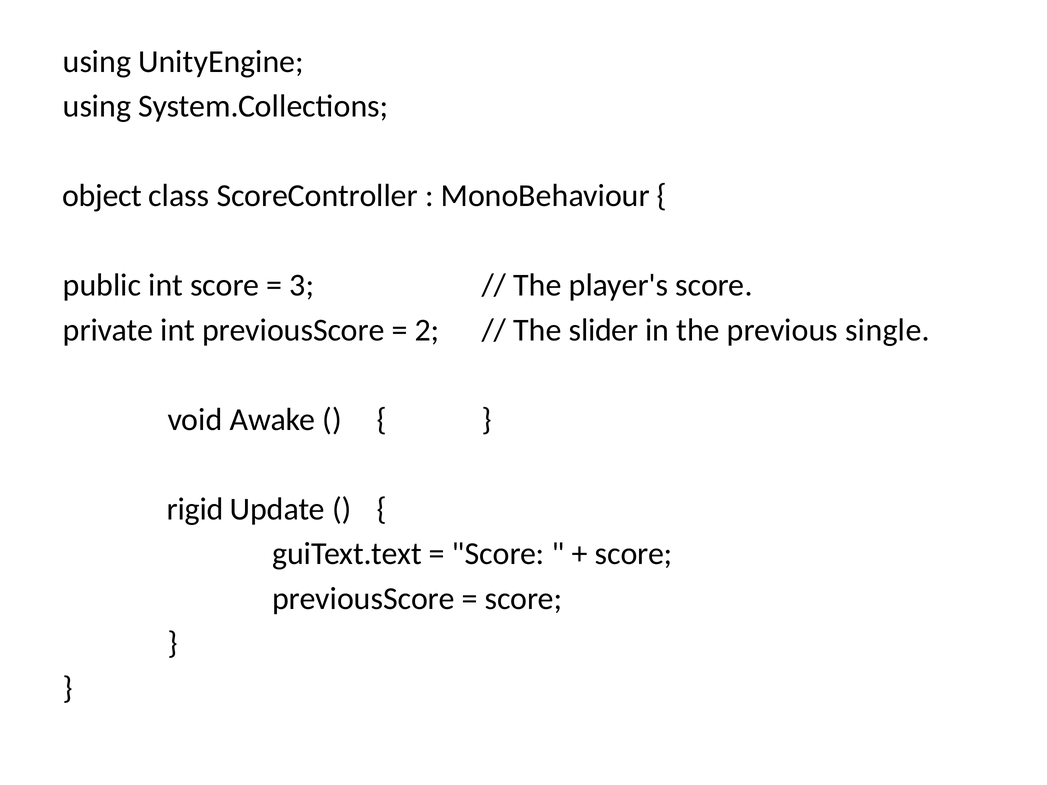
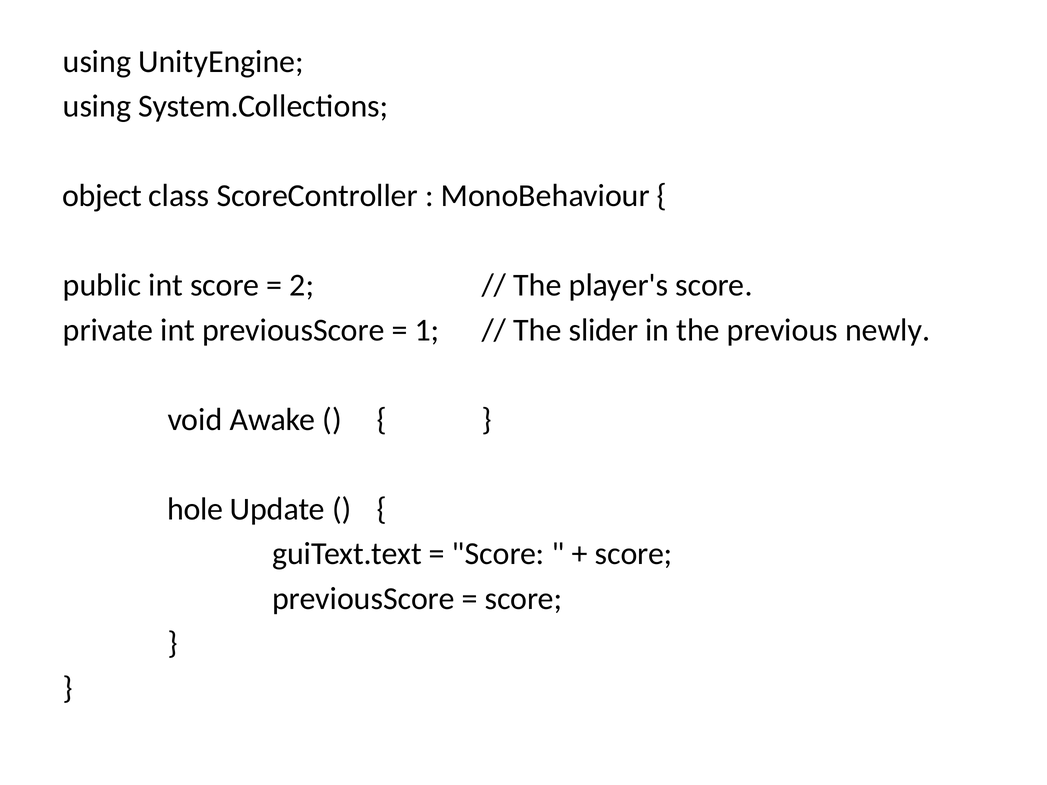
3: 3 -> 2
2: 2 -> 1
single: single -> newly
rigid: rigid -> hole
